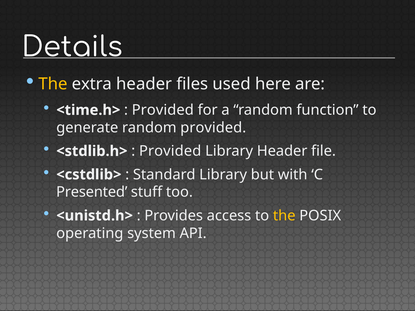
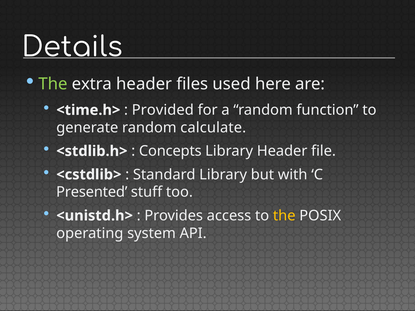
The at (53, 84) colour: yellow -> light green
random provided: provided -> calculate
Provided at (170, 151): Provided -> Concepts
